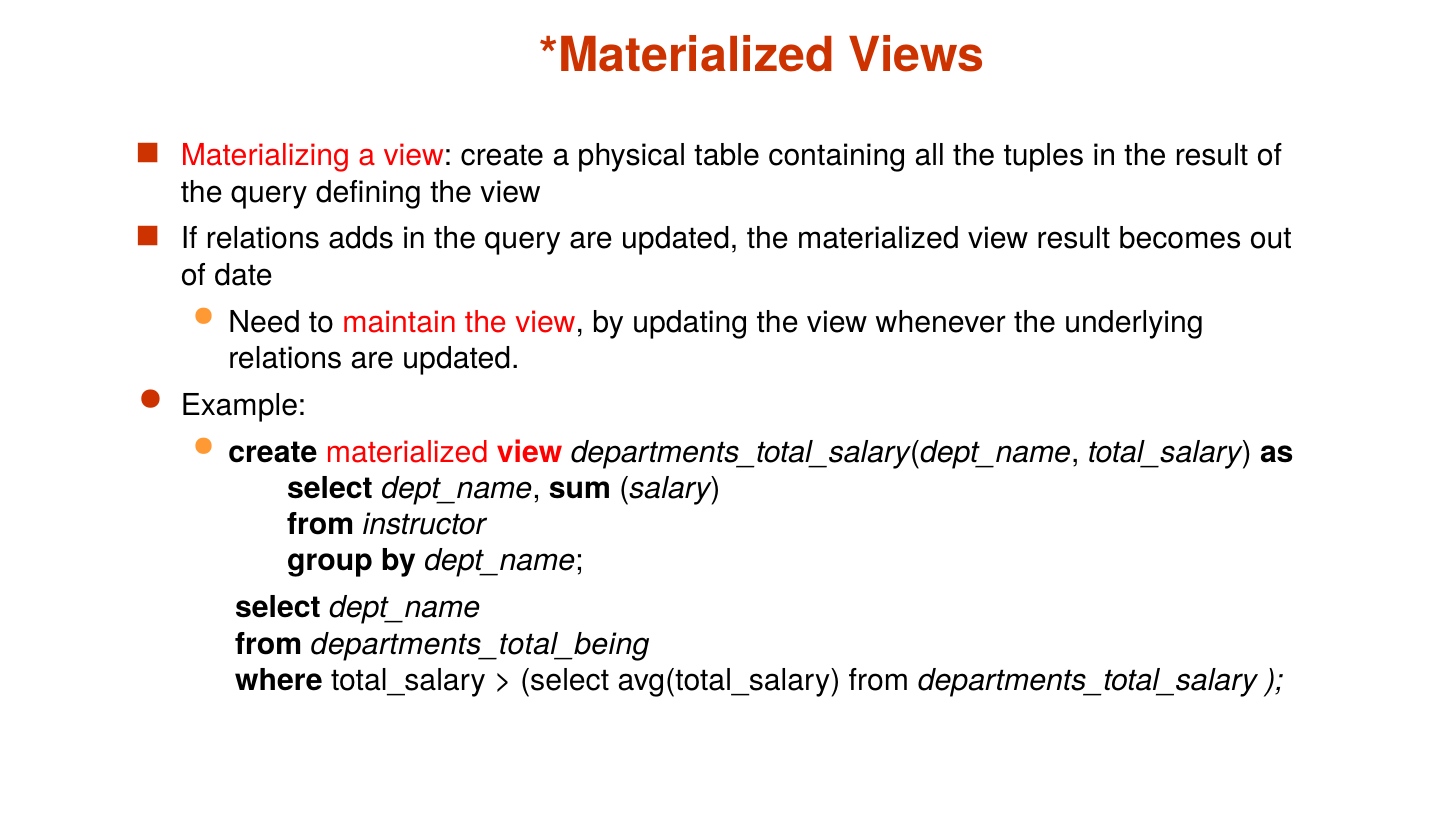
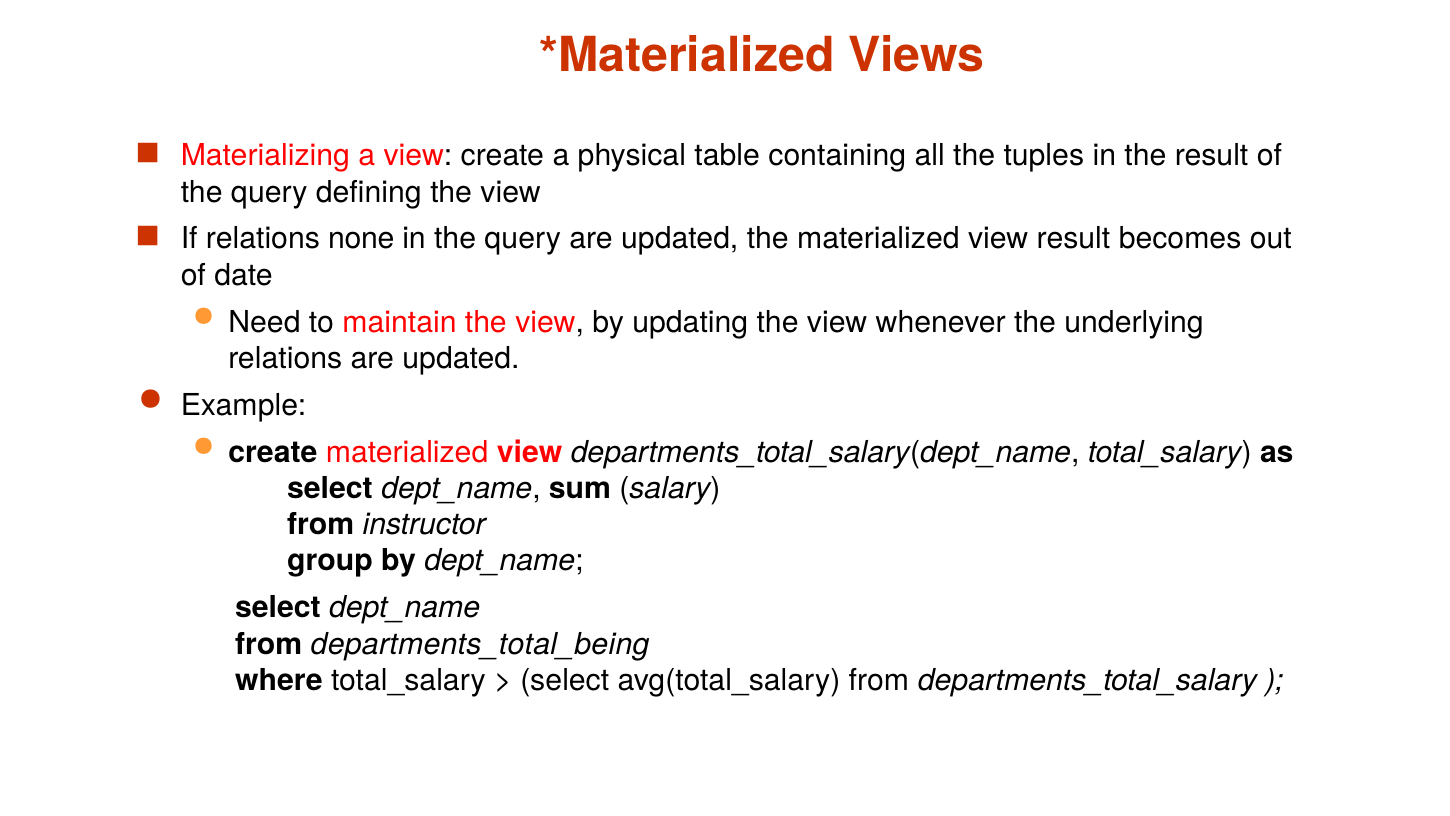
adds: adds -> none
